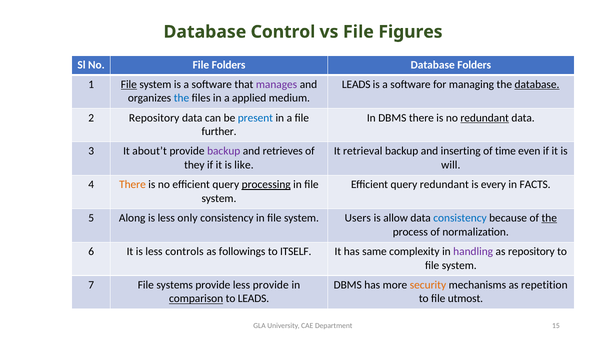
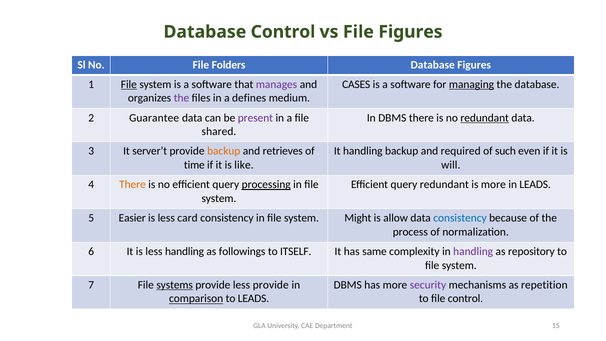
Database Folders: Folders -> Figures
LEADS at (356, 84): LEADS -> CASES
managing underline: none -> present
database at (537, 84) underline: present -> none
the at (181, 98) colour: blue -> purple
applied: applied -> defines
2 Repository: Repository -> Guarantee
present colour: blue -> purple
further: further -> shared
about’t: about’t -> server’t
backup at (224, 151) colour: purple -> orange
It retrieval: retrieval -> handling
inserting: inserting -> required
time: time -> such
they: they -> time
is every: every -> more
in FACTS: FACTS -> LEADS
Along: Along -> Easier
only: only -> card
Users: Users -> Might
the at (549, 218) underline: present -> none
less controls: controls -> handling
systems underline: none -> present
security colour: orange -> purple
file utmost: utmost -> control
